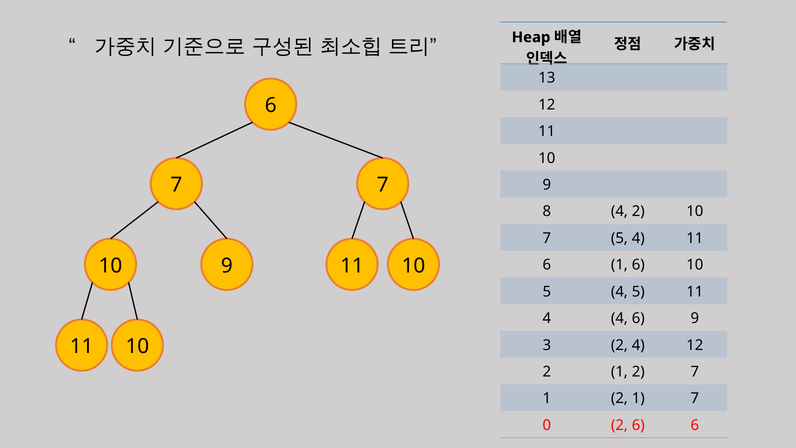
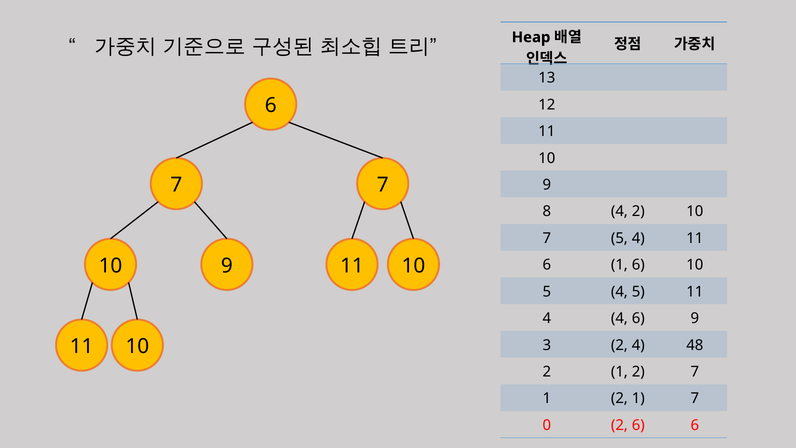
4 12: 12 -> 48
